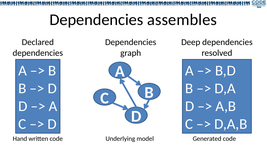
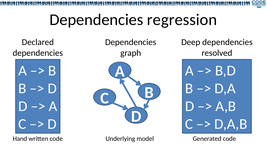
assembles: assembles -> regression
